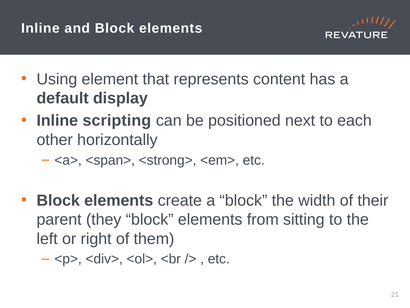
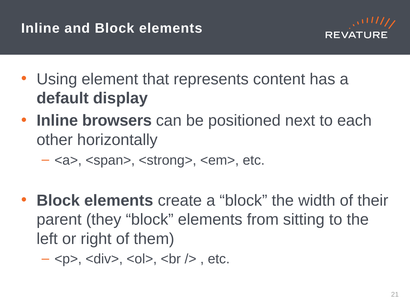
scripting: scripting -> browsers
